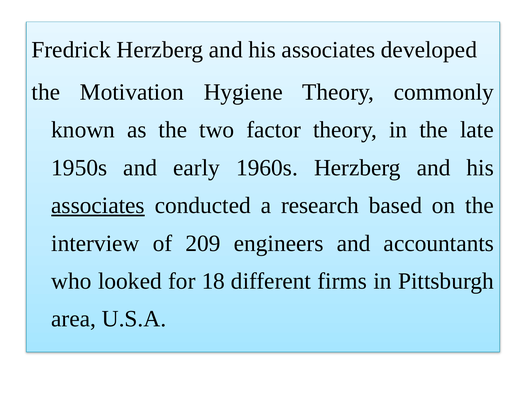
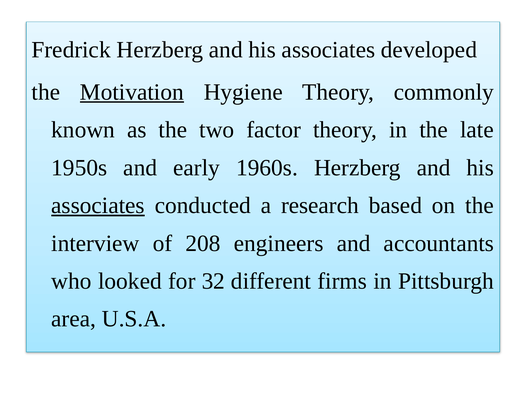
Motivation underline: none -> present
209: 209 -> 208
18: 18 -> 32
